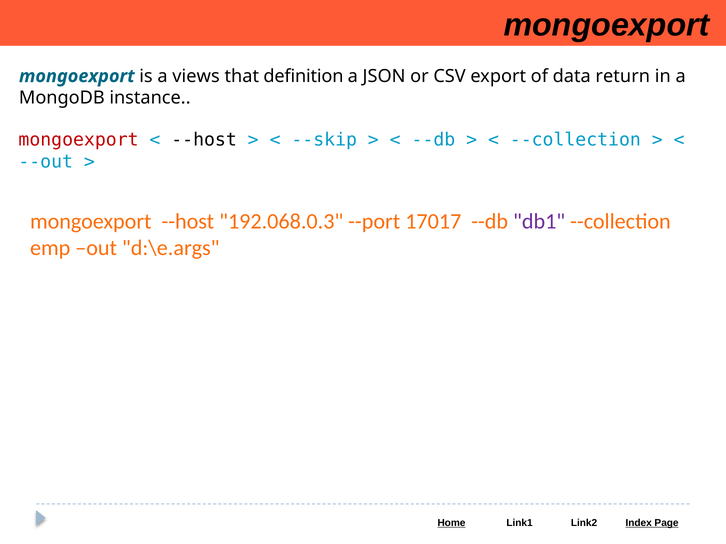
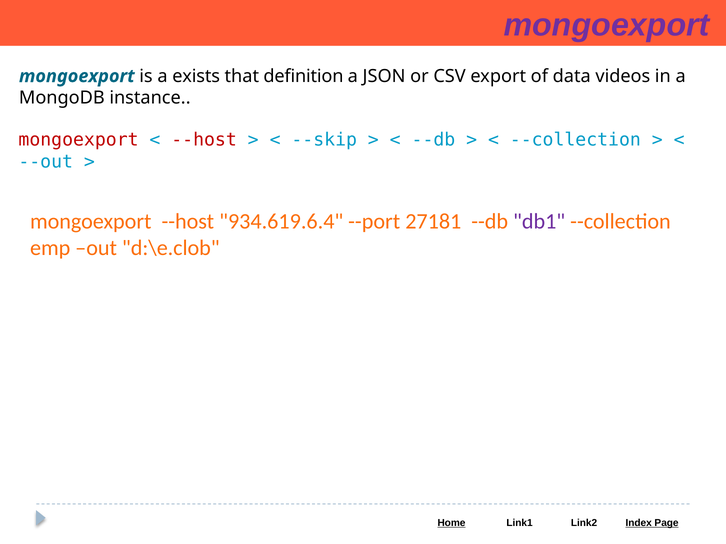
mongoexport at (607, 25) colour: black -> purple
views: views -> exists
return: return -> videos
--host at (204, 140) colour: black -> red
192.068.0.3: 192.068.0.3 -> 934.619.6.4
17017: 17017 -> 27181
d:\e.args: d:\e.args -> d:\e.clob
